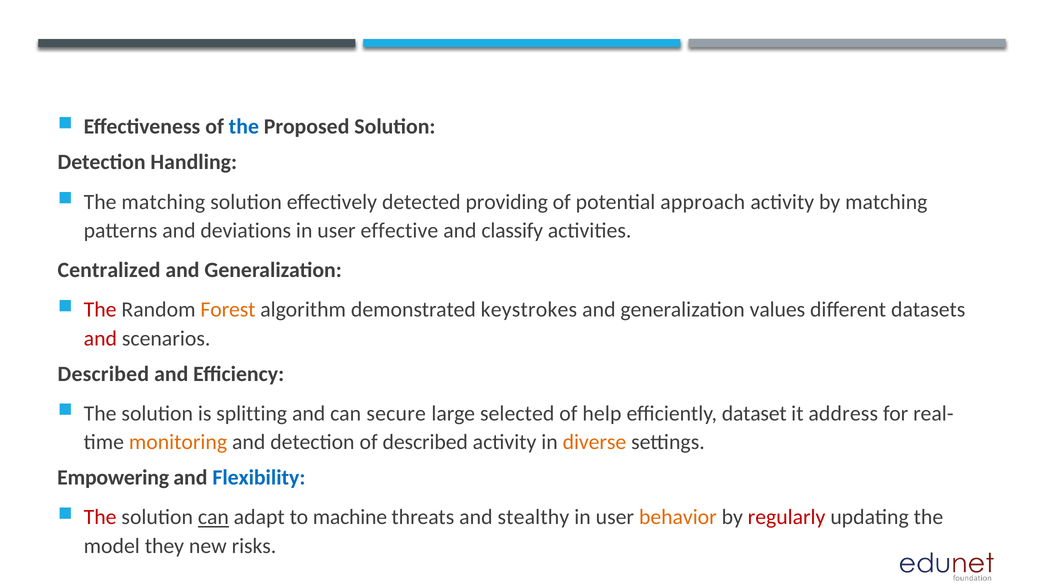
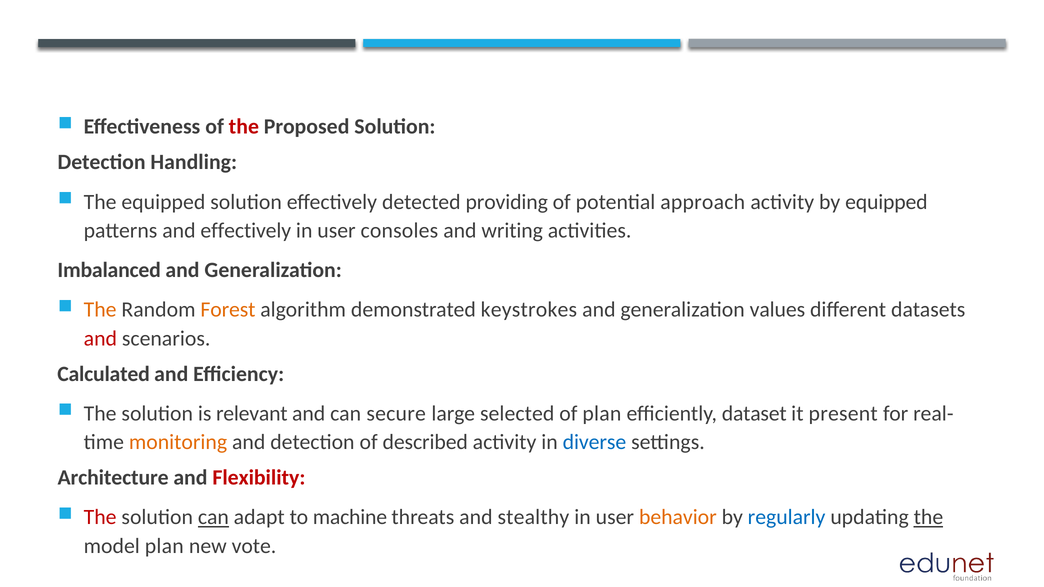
the at (244, 127) colour: blue -> red
The matching: matching -> equipped
by matching: matching -> equipped
and deviations: deviations -> effectively
effective: effective -> consoles
classify: classify -> writing
Centralized: Centralized -> Imbalanced
The at (100, 310) colour: red -> orange
Described at (103, 374): Described -> Calculated
splitting: splitting -> relevant
of help: help -> plan
address: address -> present
diverse colour: orange -> blue
Empowering: Empowering -> Architecture
Flexibility colour: blue -> red
regularly colour: red -> blue
the at (928, 518) underline: none -> present
model they: they -> plan
risks: risks -> vote
